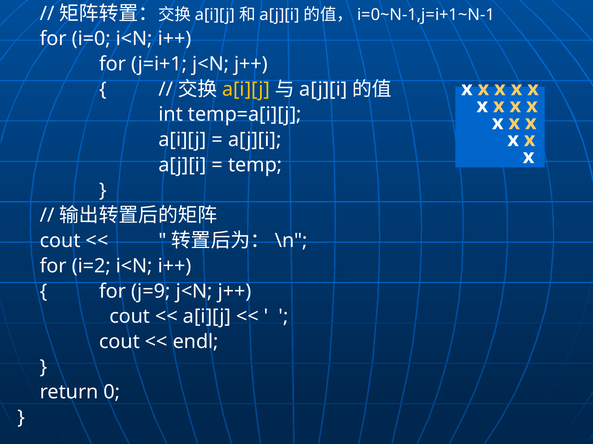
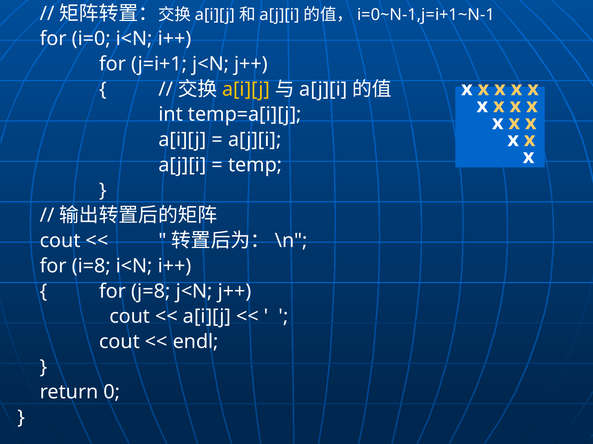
i=2: i=2 -> i=8
j=9: j=9 -> j=8
